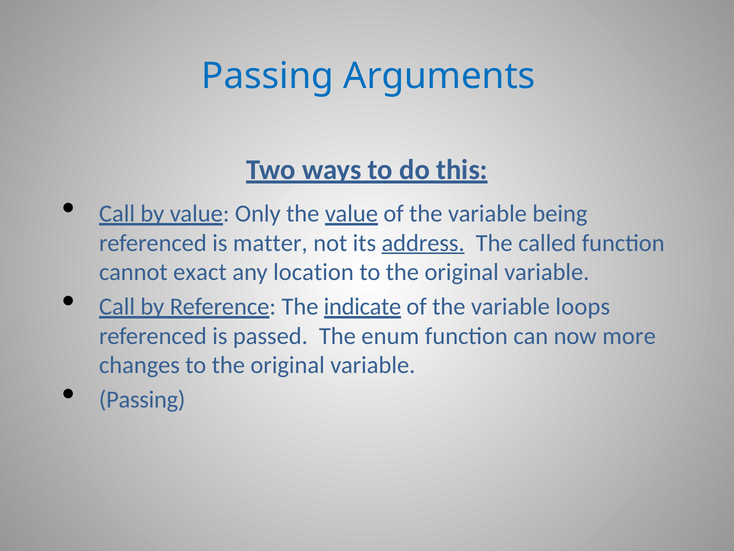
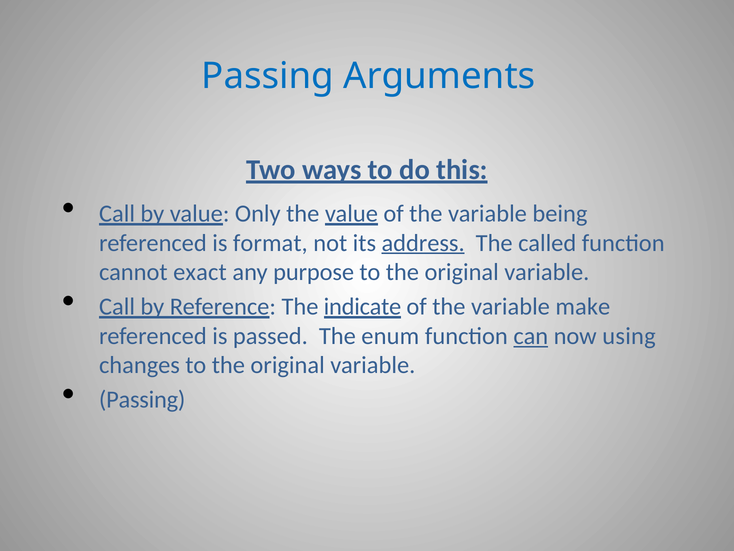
matter: matter -> format
location: location -> purpose
loops: loops -> make
can underline: none -> present
more: more -> using
